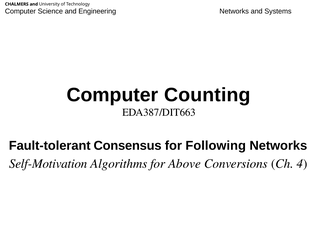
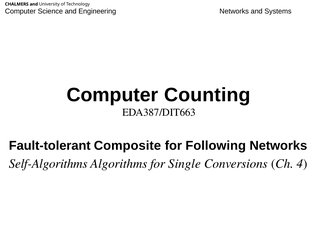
Consensus: Consensus -> Composite
Self-Motivation: Self-Motivation -> Self-Algorithms
Above: Above -> Single
